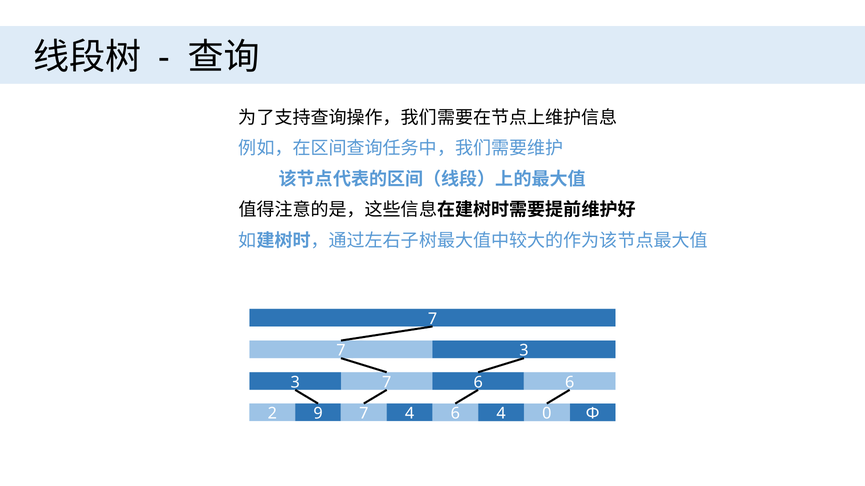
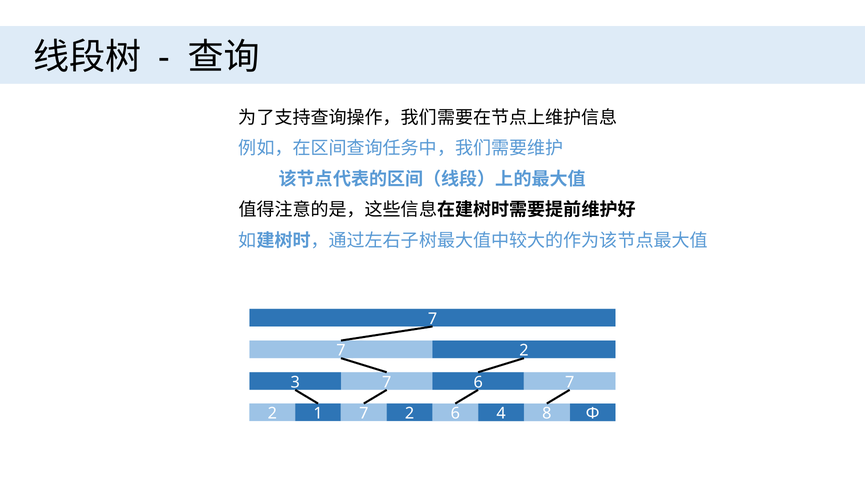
3 at (524, 351): 3 -> 2
3 6: 6 -> 7
9: 9 -> 1
4 at (410, 414): 4 -> 2
0: 0 -> 8
